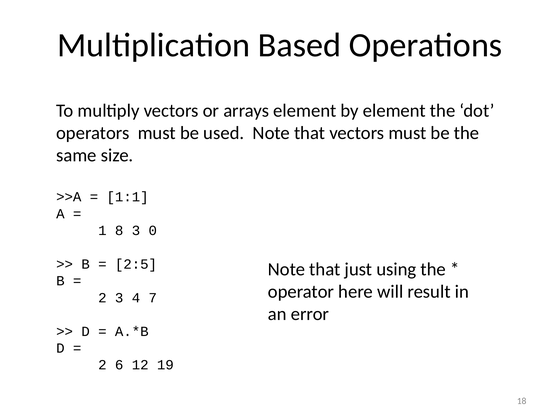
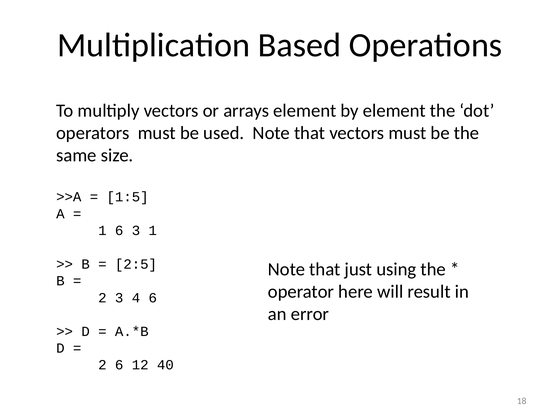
1:1: 1:1 -> 1:5
1 8: 8 -> 6
3 0: 0 -> 1
4 7: 7 -> 6
19: 19 -> 40
